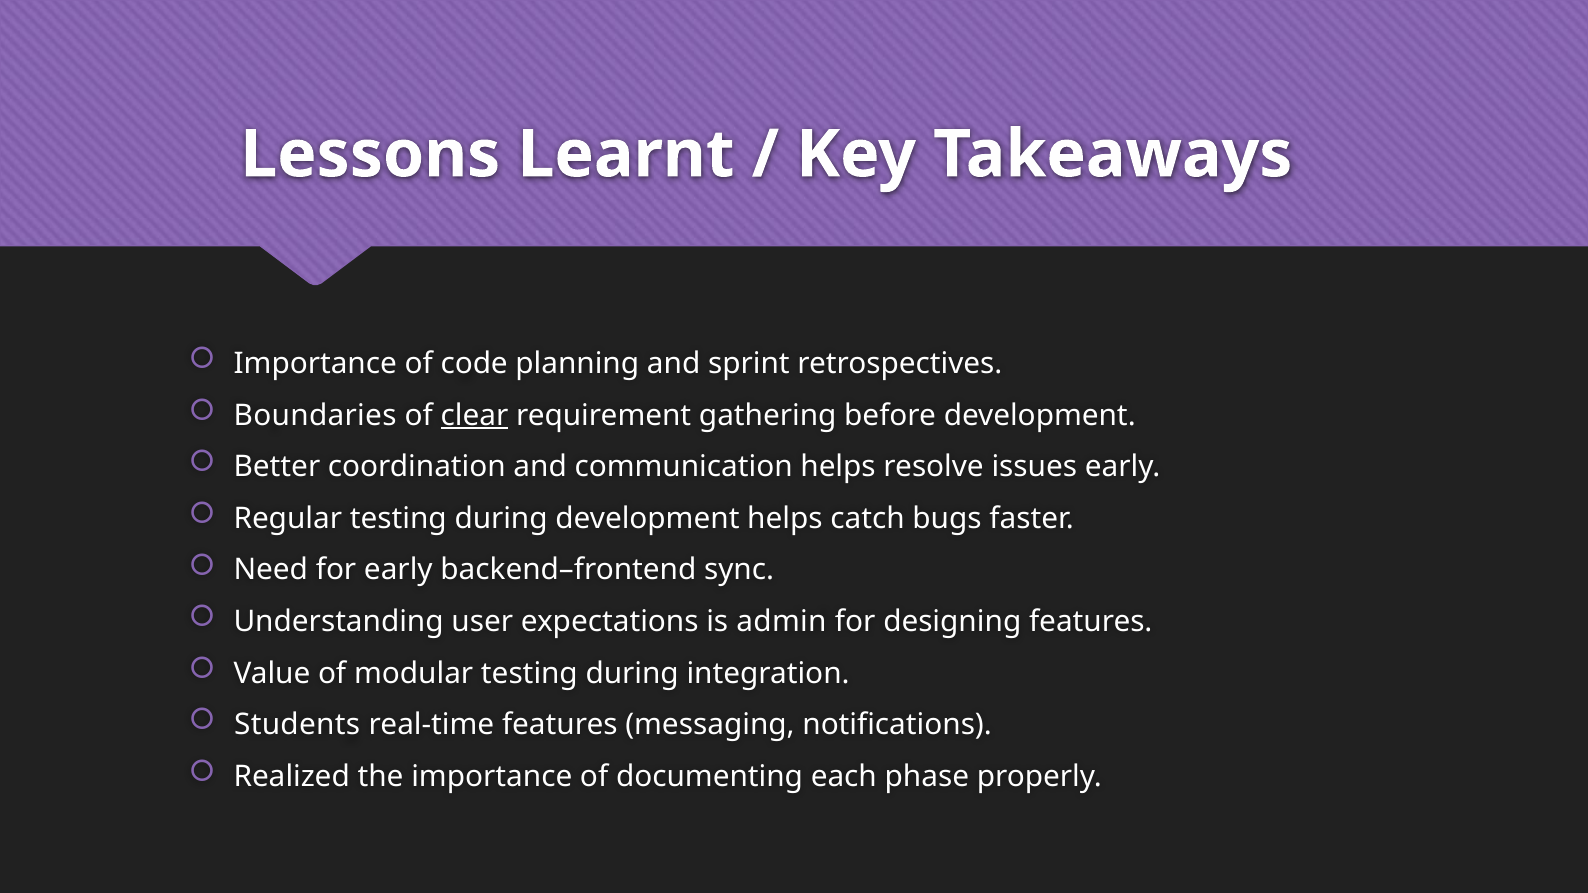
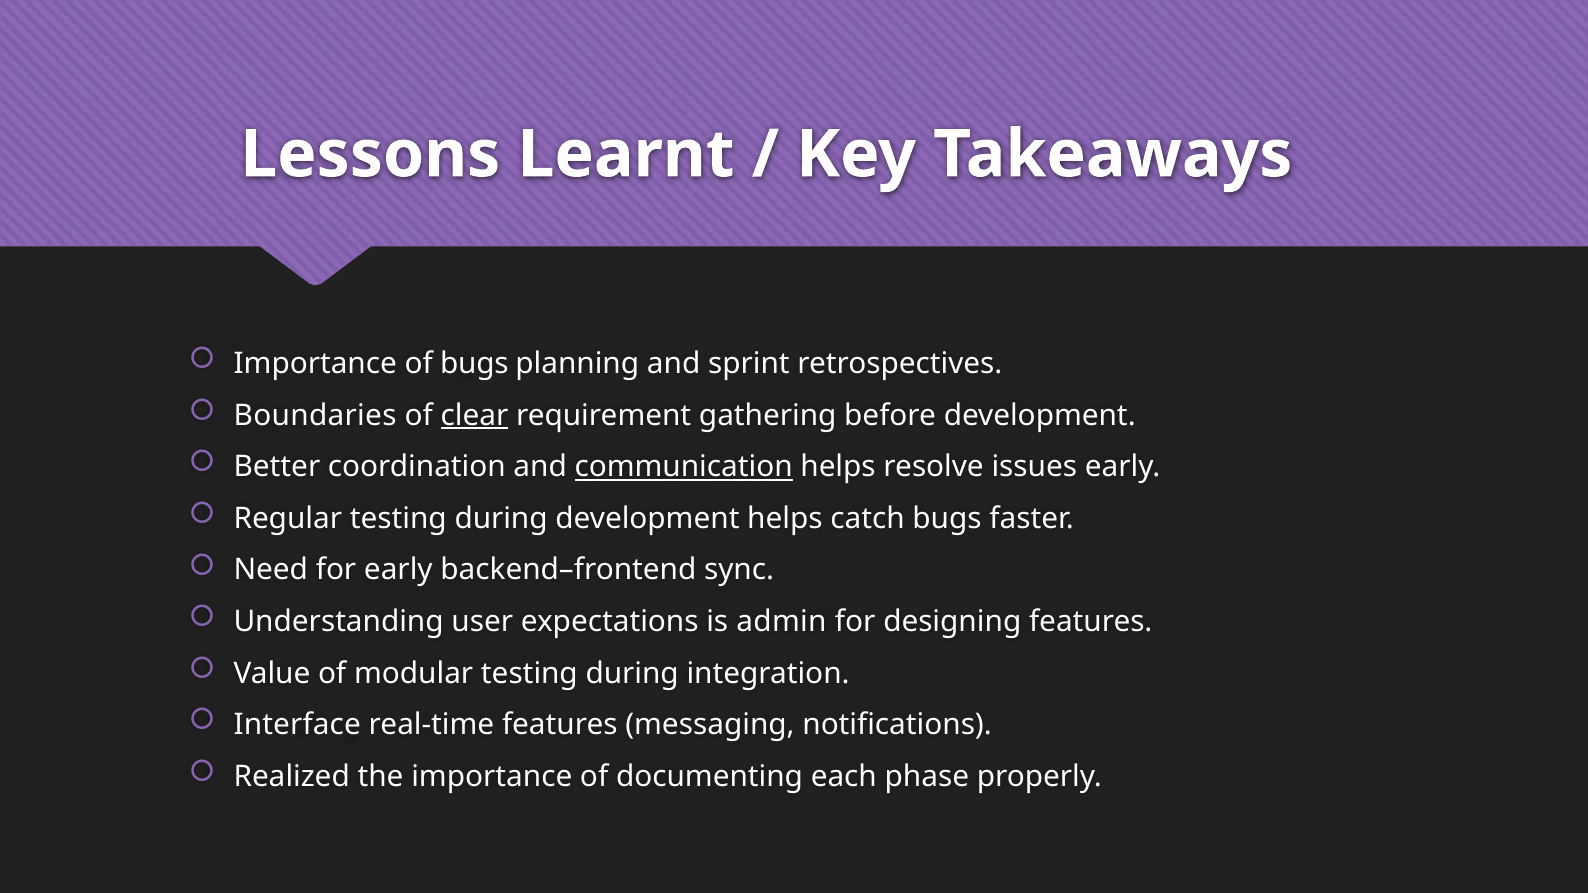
of code: code -> bugs
communication underline: none -> present
Students: Students -> Interface
